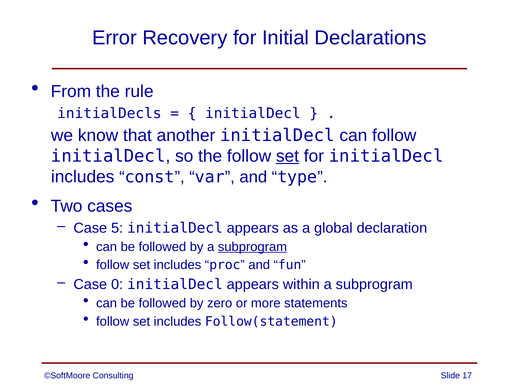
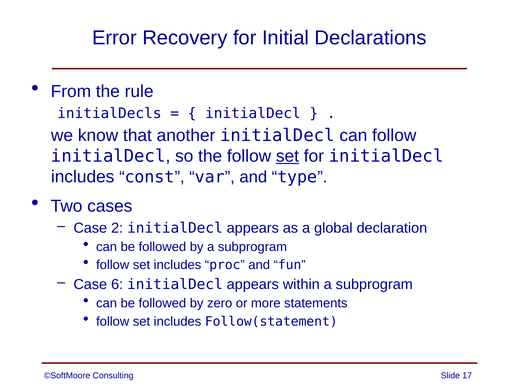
5: 5 -> 2
subprogram at (252, 247) underline: present -> none
0: 0 -> 6
